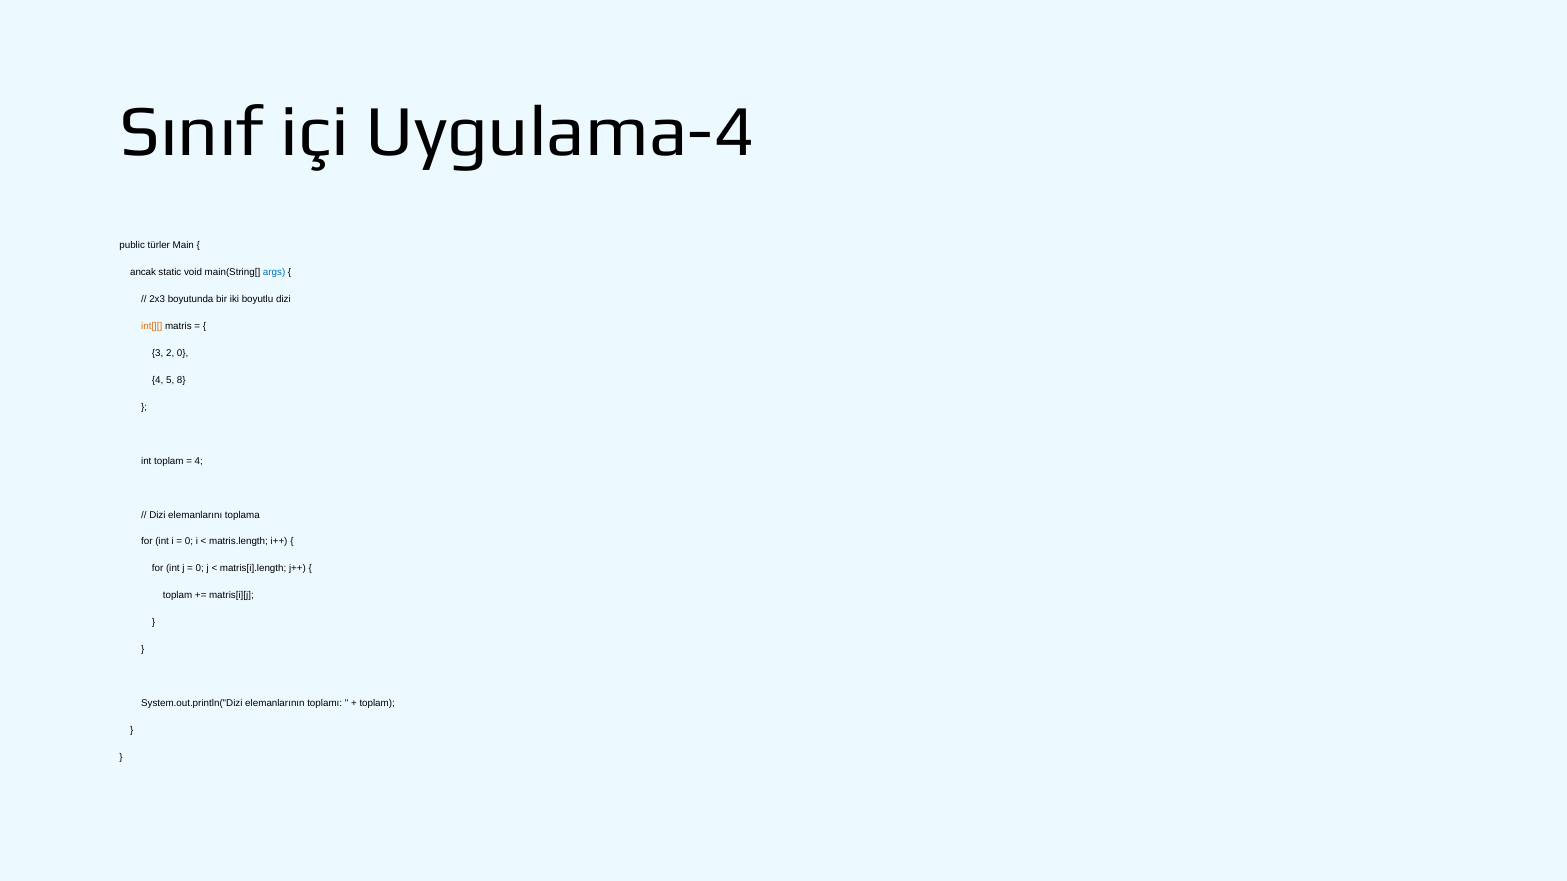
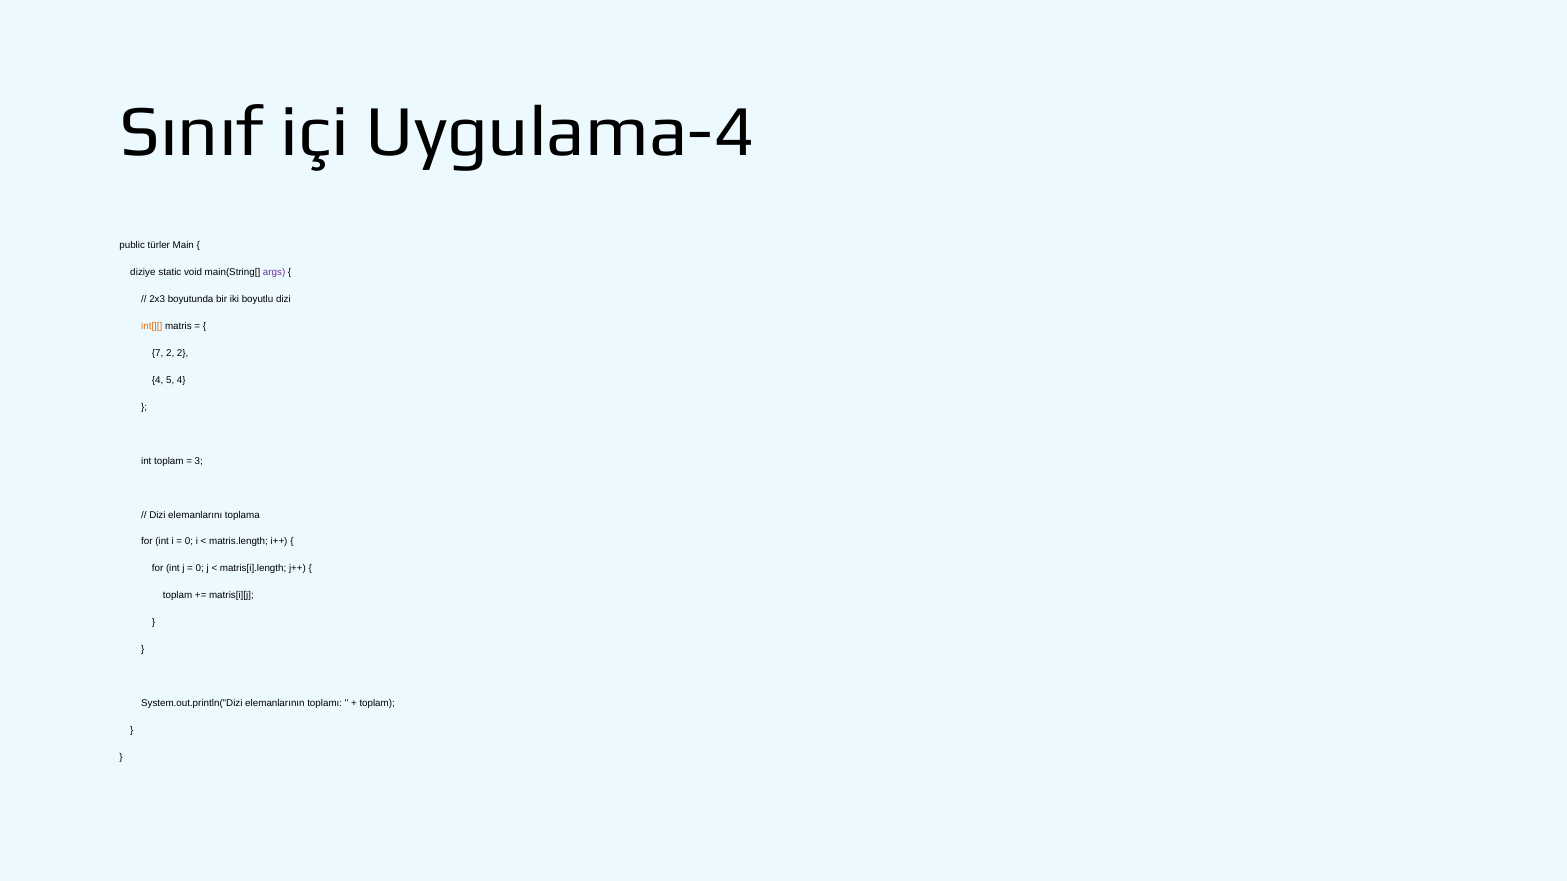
ancak: ancak -> diziye
args colour: blue -> purple
3: 3 -> 7
2 0: 0 -> 2
5 8: 8 -> 4
4 at (199, 461): 4 -> 3
